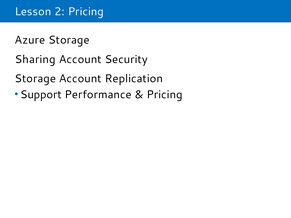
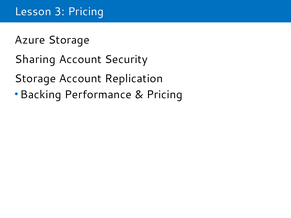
2: 2 -> 3
Support: Support -> Backing
